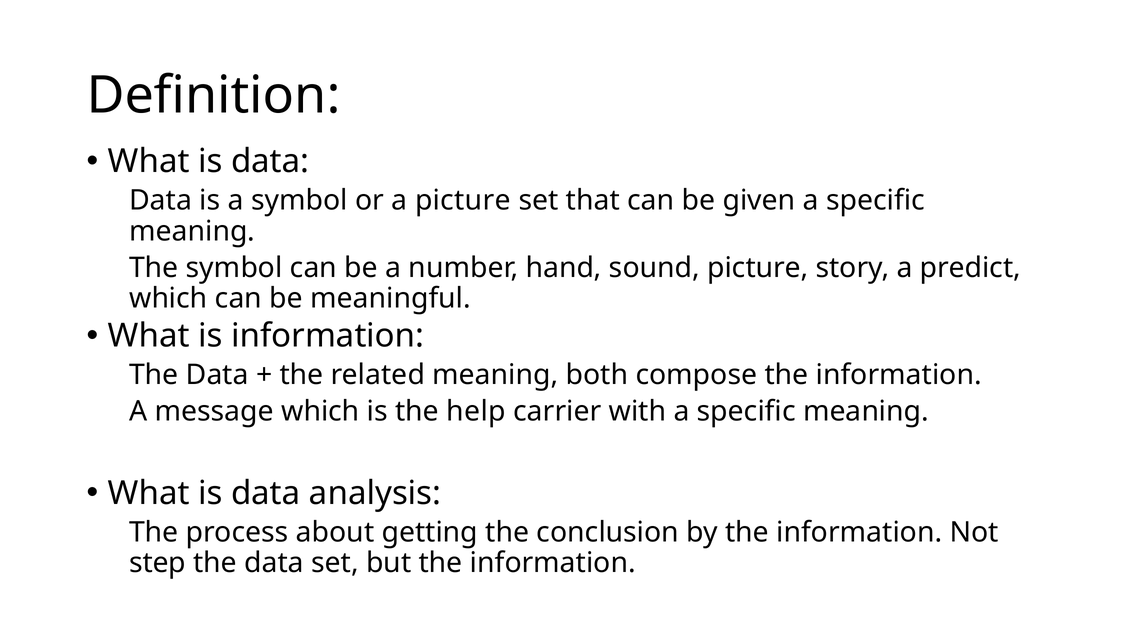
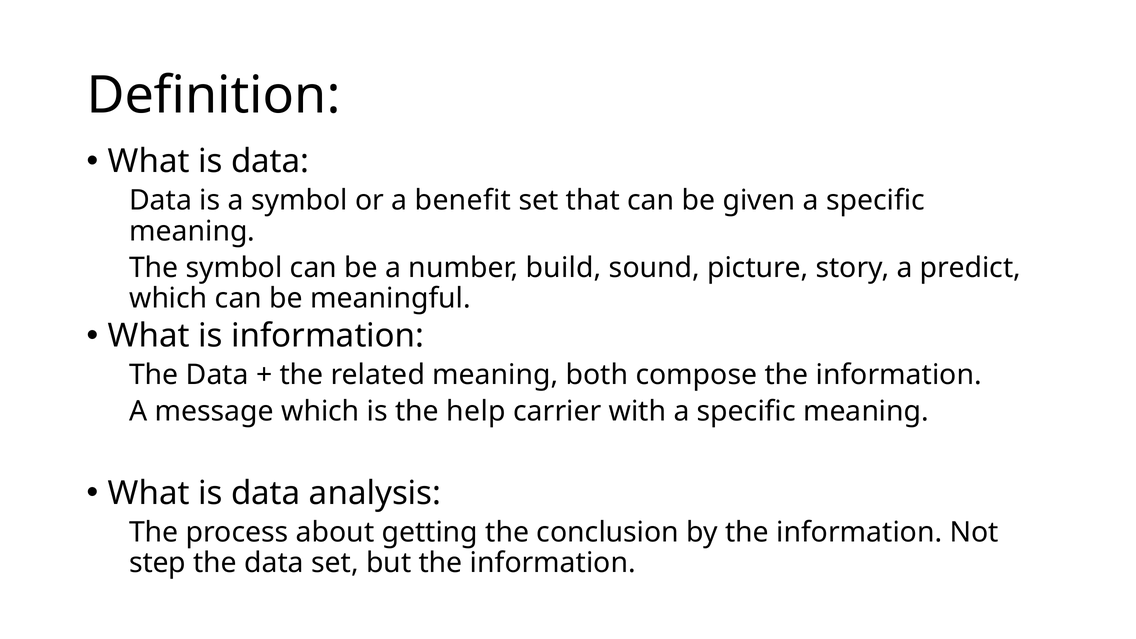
a picture: picture -> benefit
hand: hand -> build
